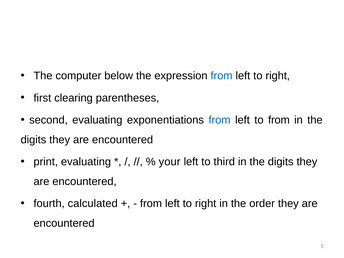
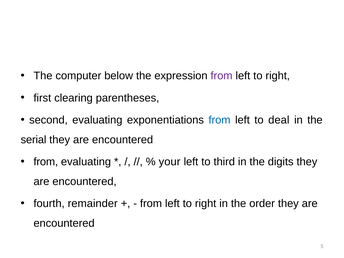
from at (222, 76) colour: blue -> purple
to from: from -> deal
digits at (33, 140): digits -> serial
print at (46, 162): print -> from
calculated: calculated -> remainder
